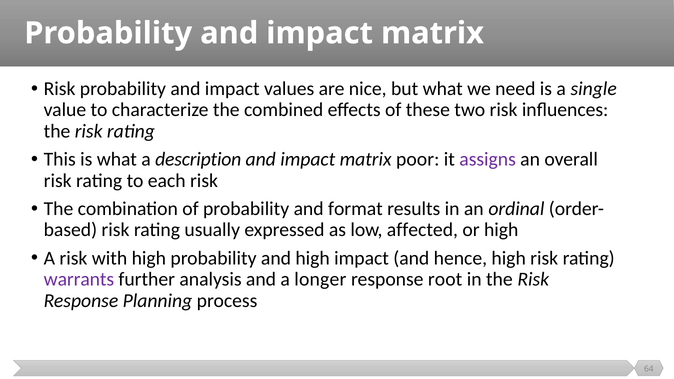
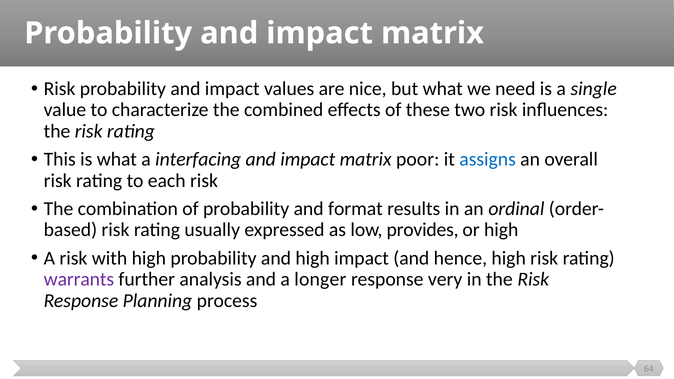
description: description -> interfacing
assigns colour: purple -> blue
affected: affected -> provides
root: root -> very
